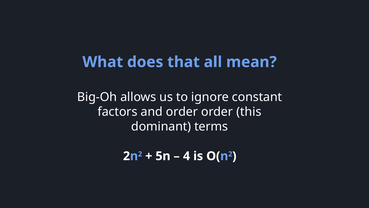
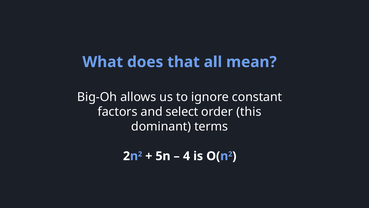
and order: order -> select
